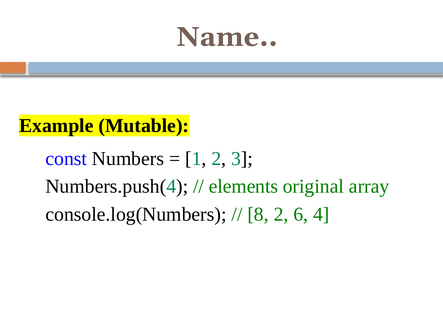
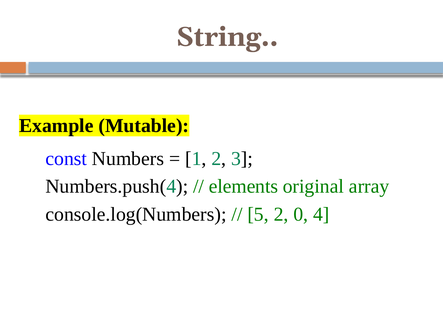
Name: Name -> String
8: 8 -> 5
6: 6 -> 0
